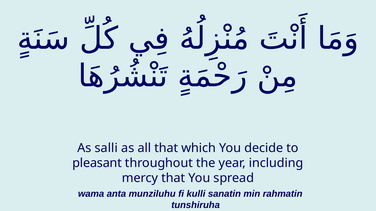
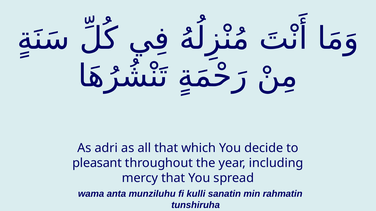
salli: salli -> adri
